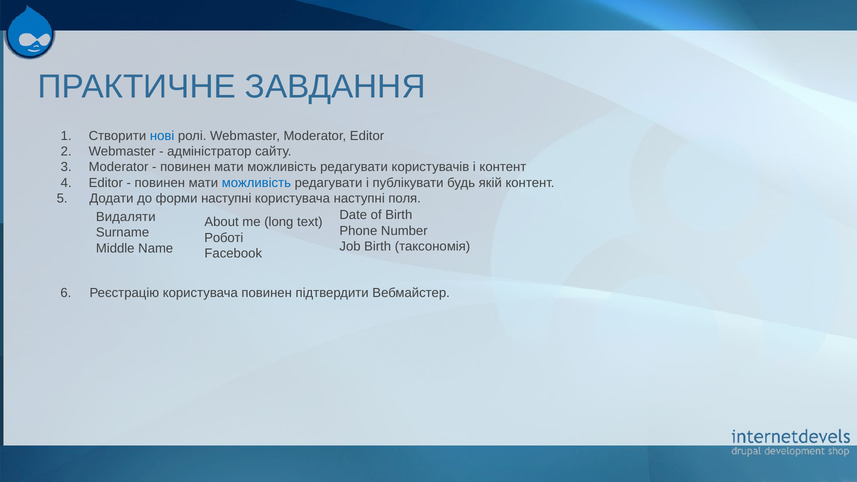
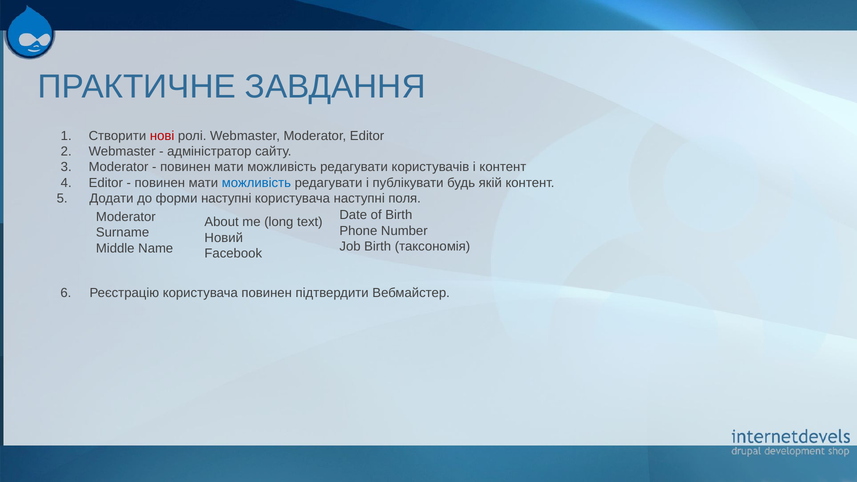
нові colour: blue -> red
Видаляти at (126, 217): Видаляти -> Moderator
Роботі: Роботі -> Новий
